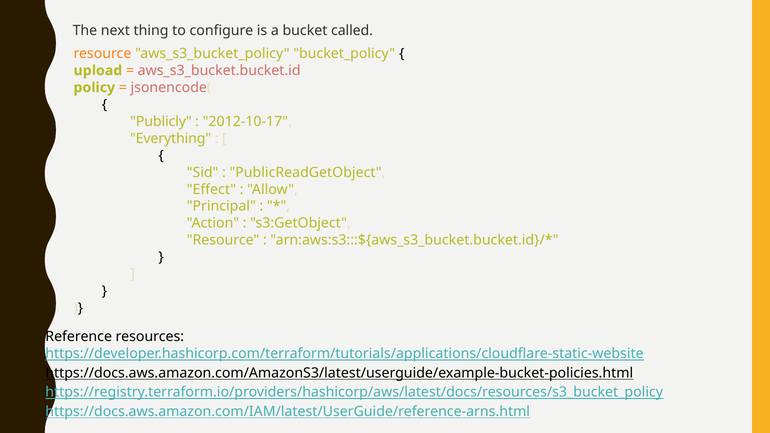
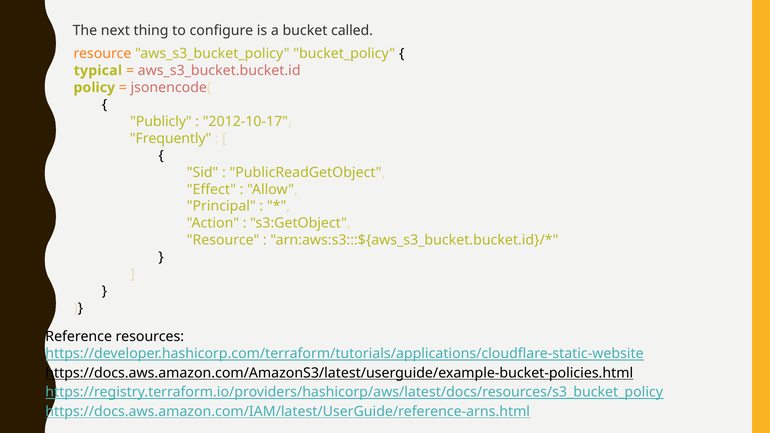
upload: upload -> typical
Everything: Everything -> Frequently
